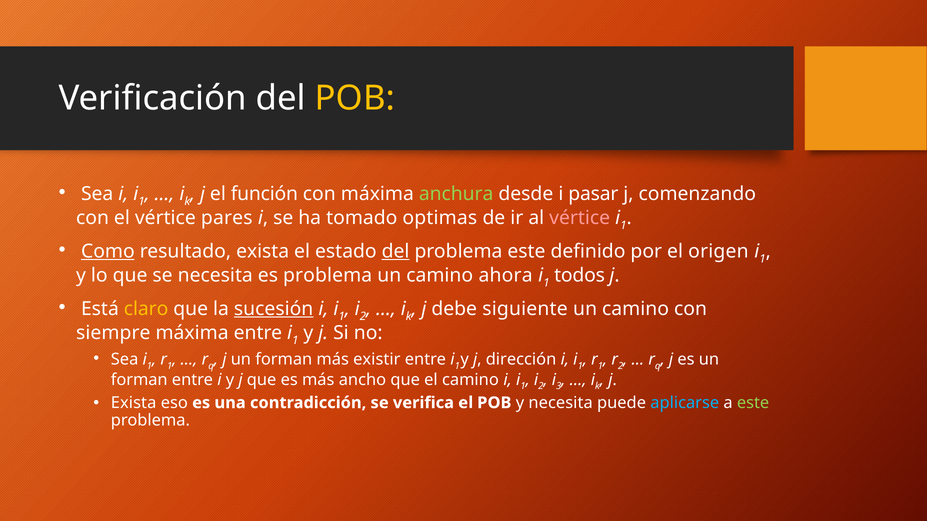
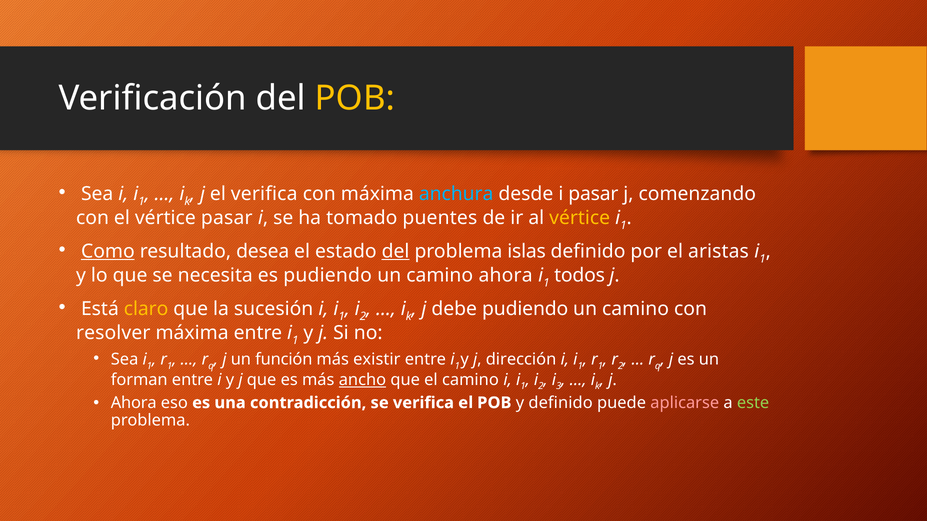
el función: función -> verifica
anchura colour: light green -> light blue
vértice pares: pares -> pasar
optimas: optimas -> puentes
vértice at (580, 218) colour: pink -> yellow
resultado exista: exista -> desea
problema este: este -> islas
origen: origen -> aristas
es problema: problema -> pudiendo
sucesión underline: present -> none
debe siguiente: siguiente -> pudiendo
siempre: siempre -> resolver
j un forman: forman -> función
ancho underline: none -> present
Exista at (134, 403): Exista -> Ahora
y necesita: necesita -> definido
aplicarse colour: light blue -> pink
